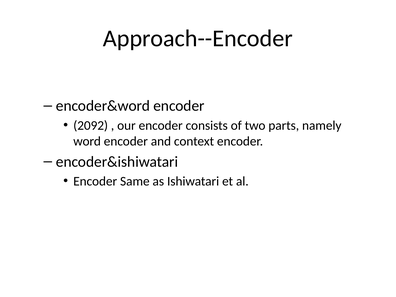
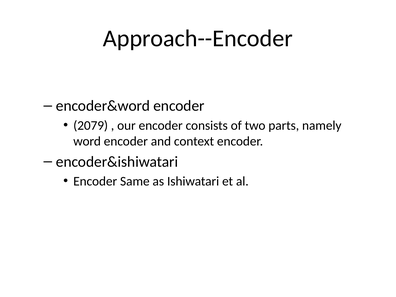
2092: 2092 -> 2079
